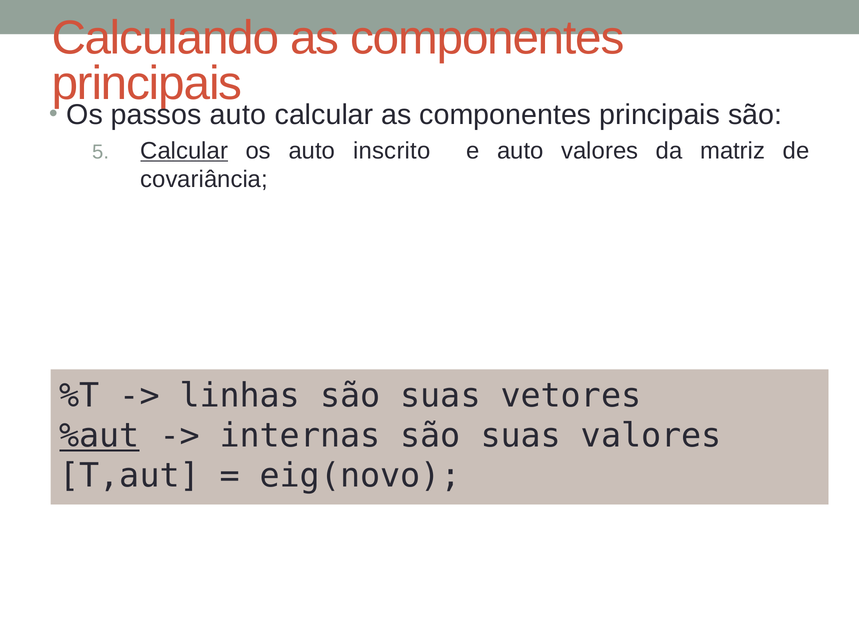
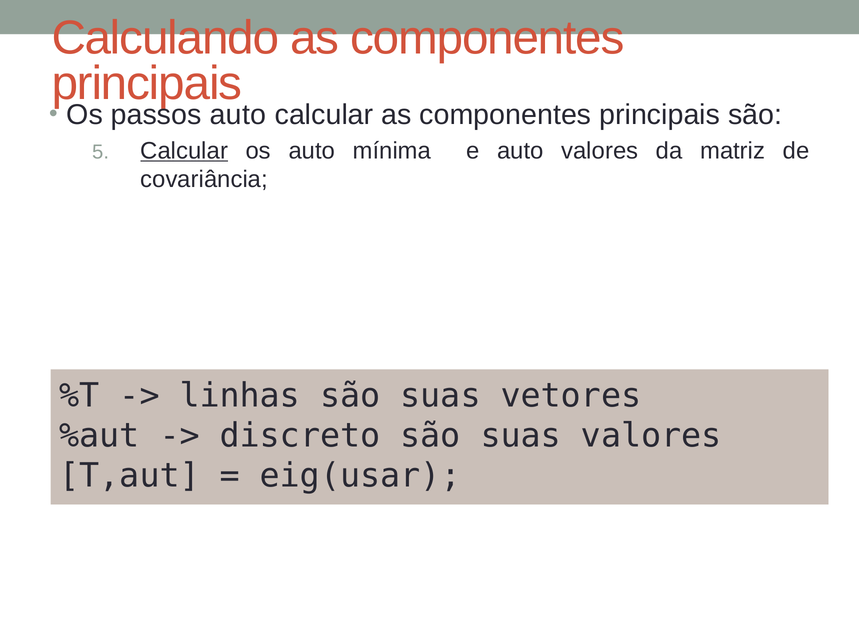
inscrito: inscrito -> mínima
%aut underline: present -> none
internas: internas -> discreto
eig(novo: eig(novo -> eig(usar
